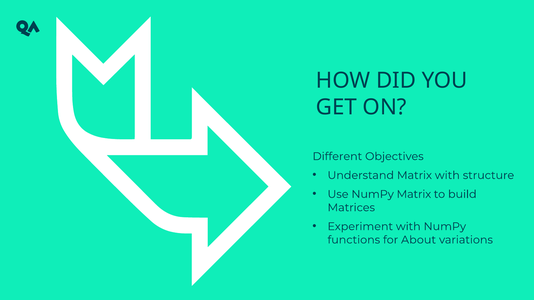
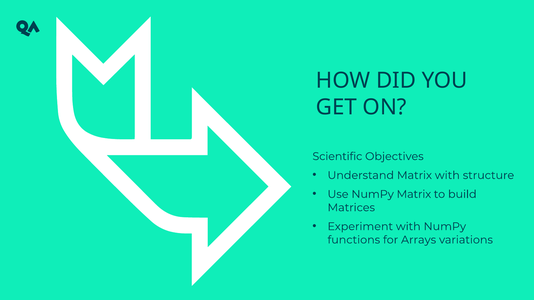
Different: Different -> Scientific
About: About -> Arrays
